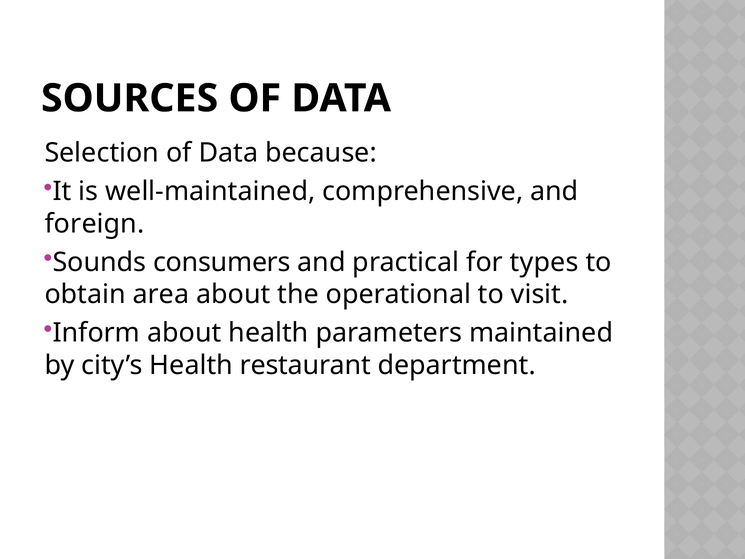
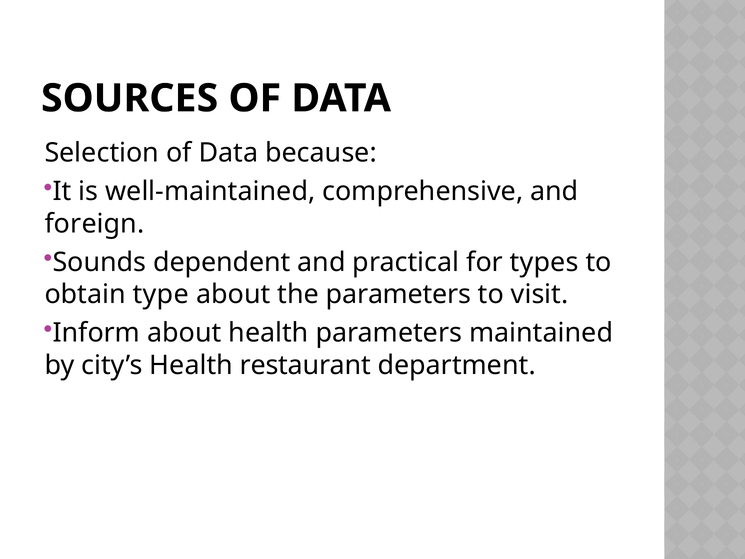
consumers: consumers -> dependent
area: area -> type
the operational: operational -> parameters
